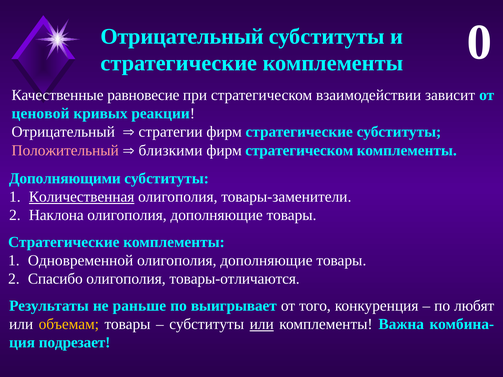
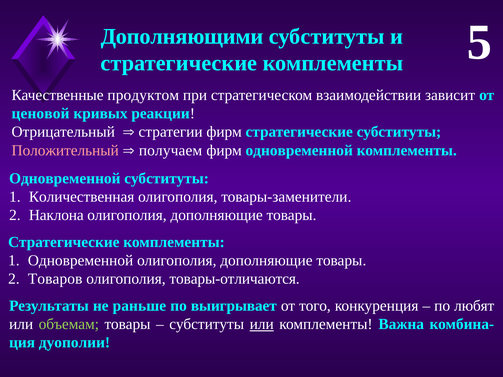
Отрицательный at (182, 36): Отрицательный -> Дополняющими
0: 0 -> 5
равновесие: равновесие -> продуктом
близкими: близкими -> получаем
фирм стратегическом: стратегическом -> одновременной
Дополняющими at (65, 178): Дополняющими -> Одновременной
Количественная underline: present -> none
Спасибо: Спасибо -> Товаров
объемам colour: yellow -> light green
подрезает: подрезает -> дуополии
